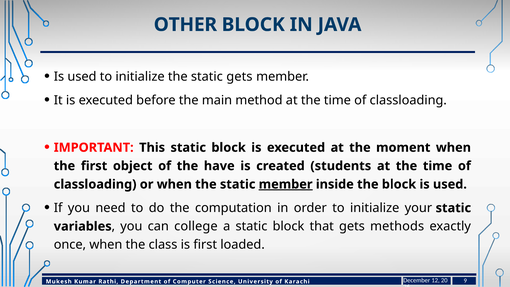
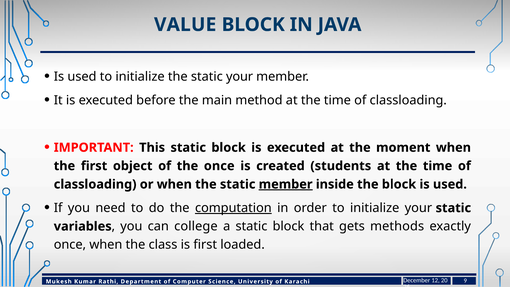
OTHER: OTHER -> VALUE
static gets: gets -> your
the have: have -> once
computation underline: none -> present
